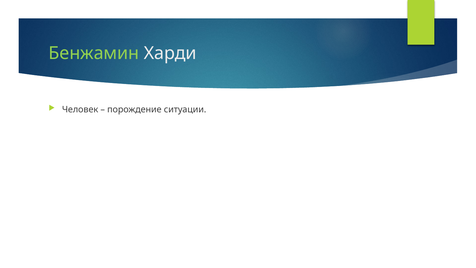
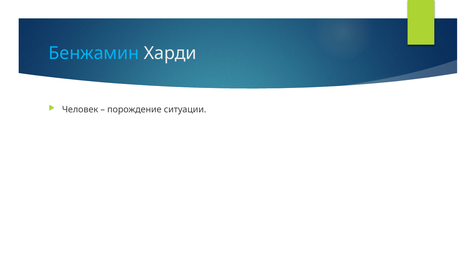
Бенжамин colour: light green -> light blue
